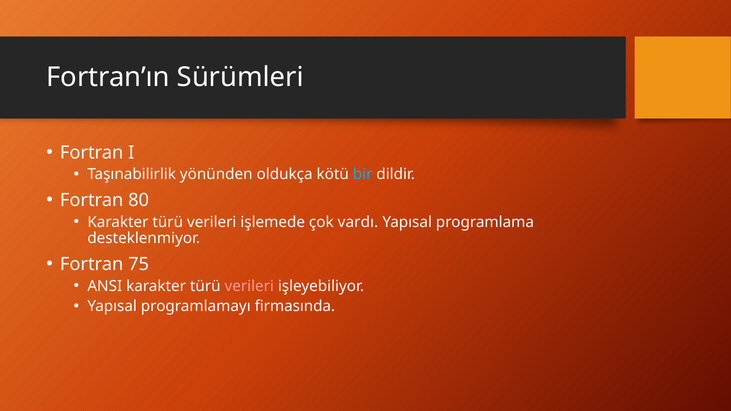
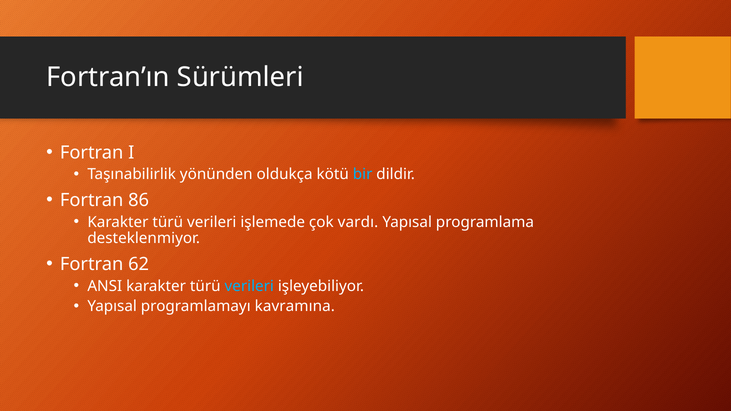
80: 80 -> 86
75: 75 -> 62
verileri at (249, 286) colour: pink -> light blue
firmasında: firmasında -> kavramına
